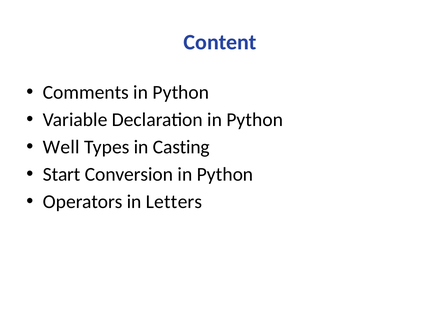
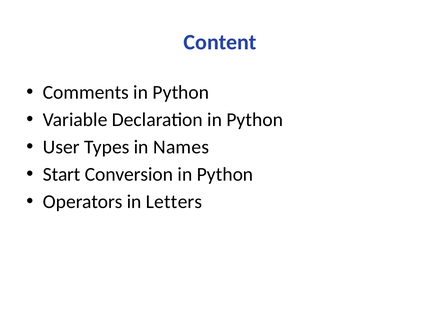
Well: Well -> User
Casting: Casting -> Names
